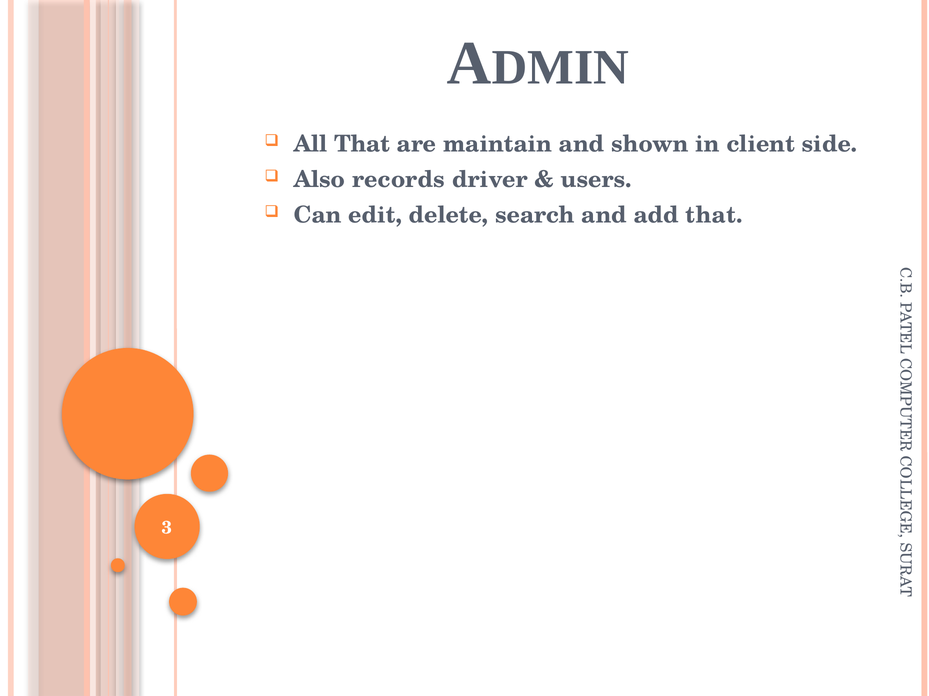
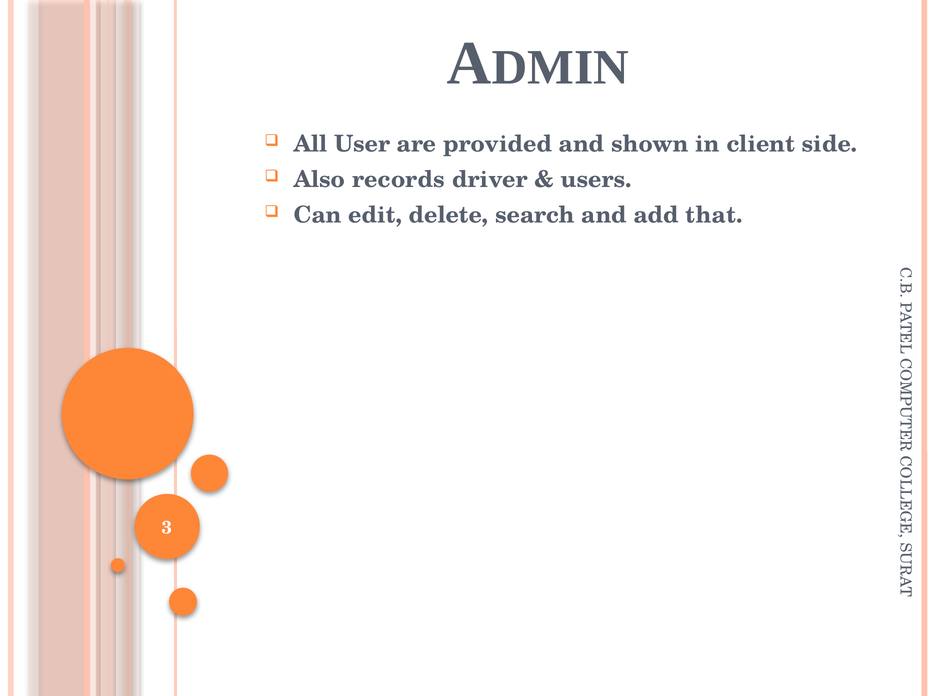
All That: That -> User
maintain: maintain -> provided
